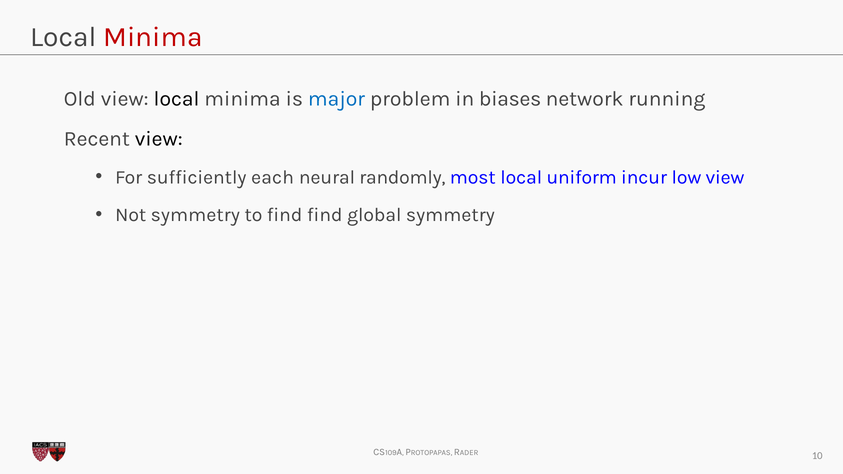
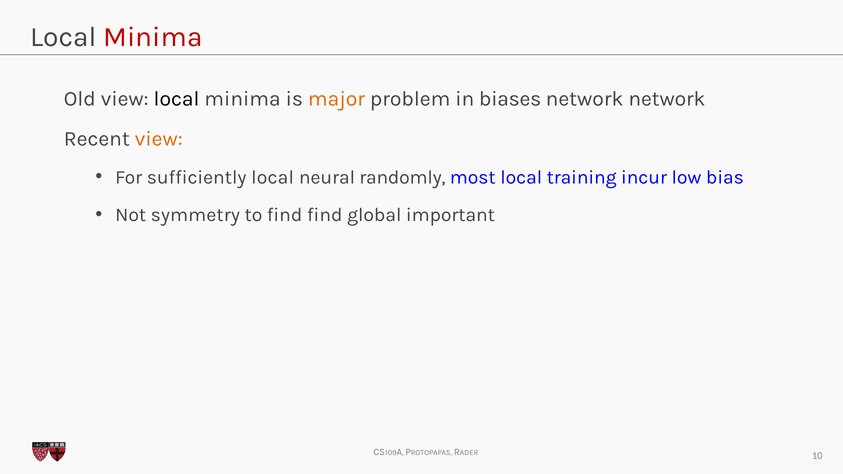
major colour: blue -> orange
network running: running -> network
view at (159, 139) colour: black -> orange
sufficiently each: each -> local
uniform: uniform -> training
low view: view -> bias
global symmetry: symmetry -> important
